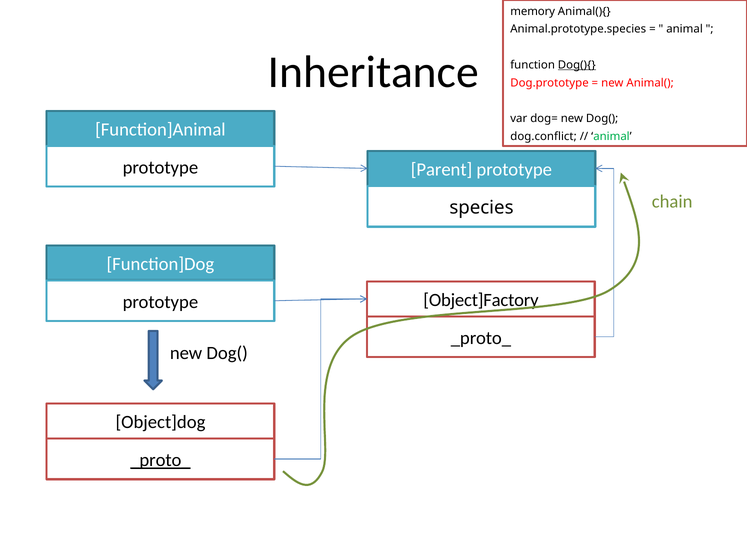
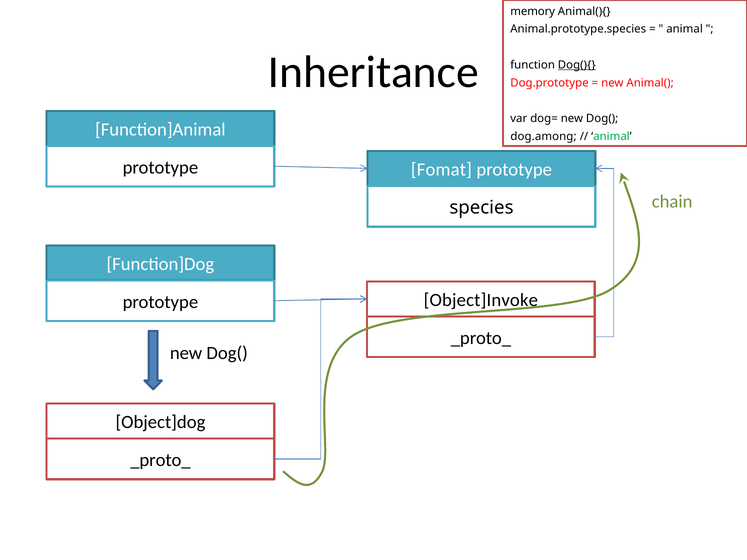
dog.conflict: dog.conflict -> dog.among
Parent: Parent -> Fomat
Object]Factory: Object]Factory -> Object]Invoke
_proto_ at (160, 460) underline: present -> none
